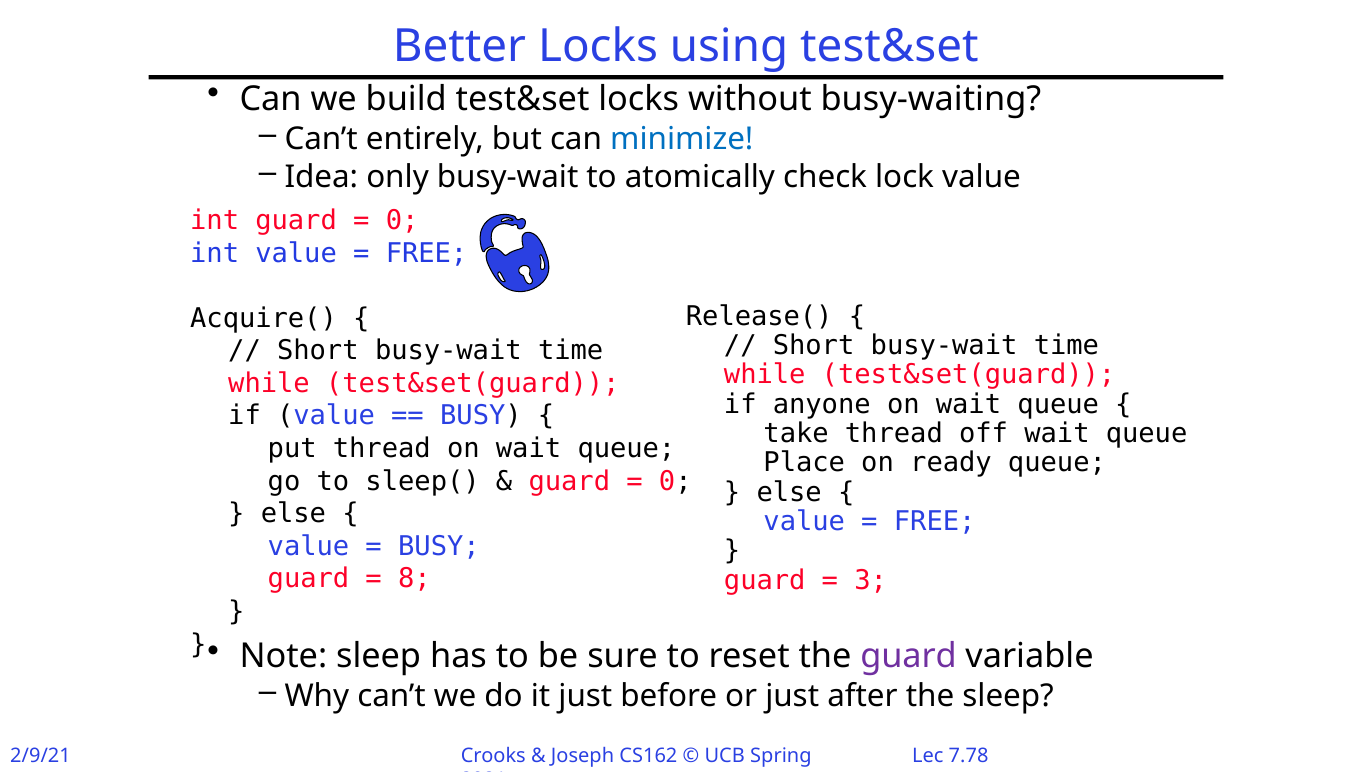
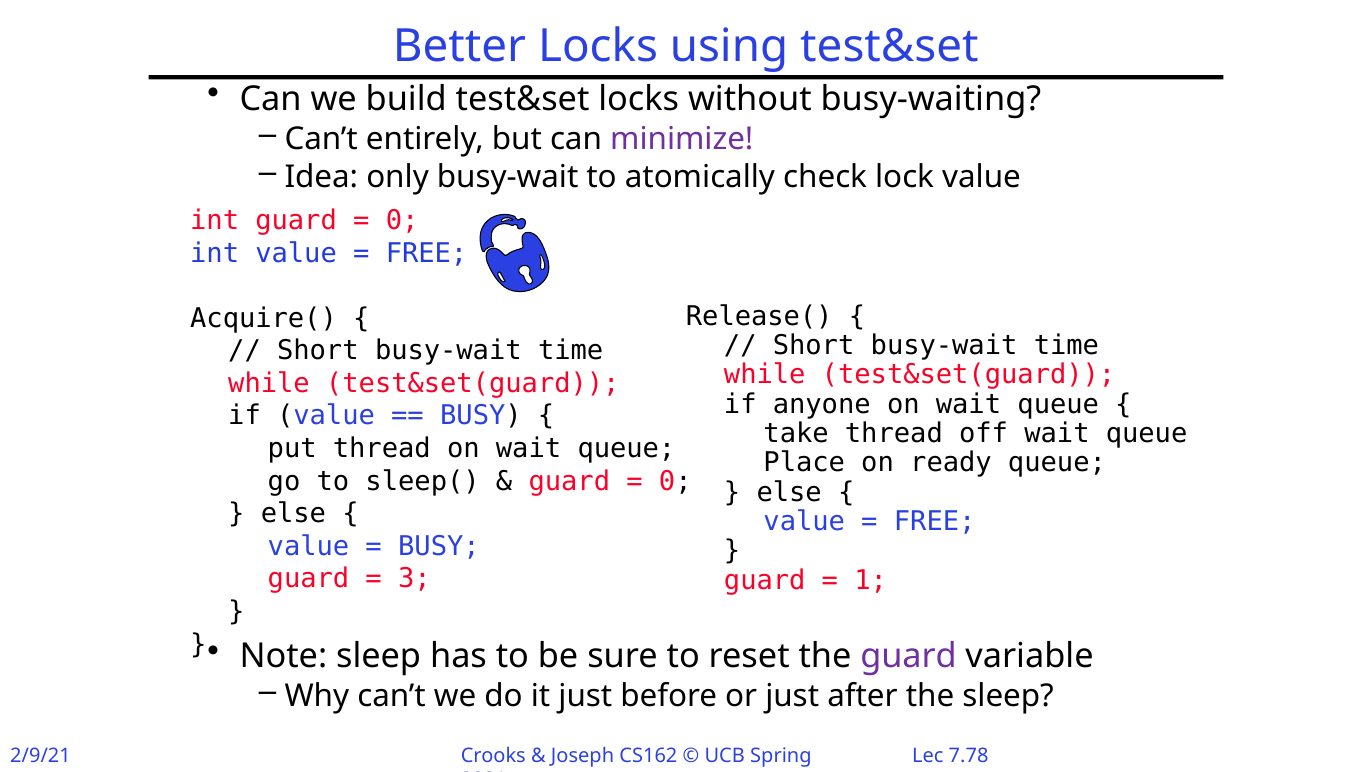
minimize colour: blue -> purple
8: 8 -> 3
3: 3 -> 1
